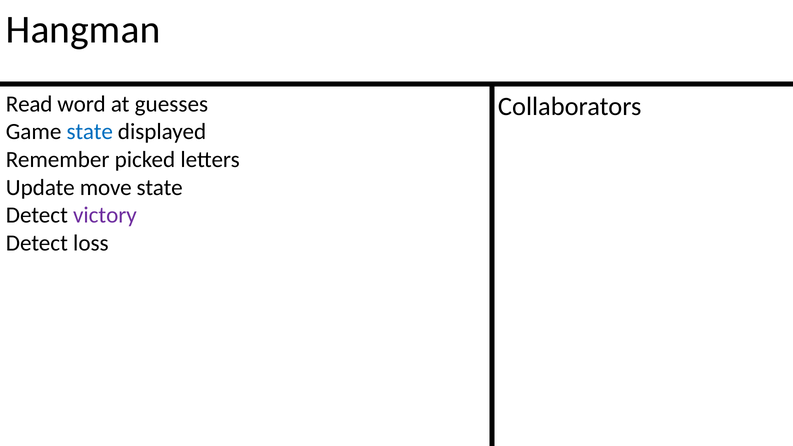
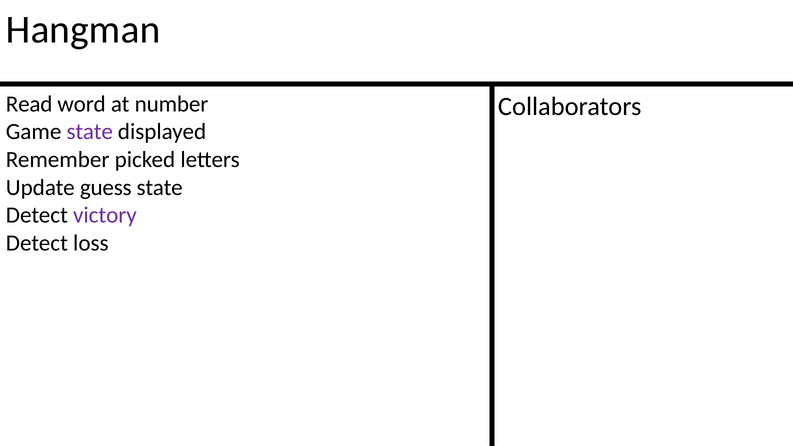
guesses: guesses -> number
state at (90, 132) colour: blue -> purple
move: move -> guess
